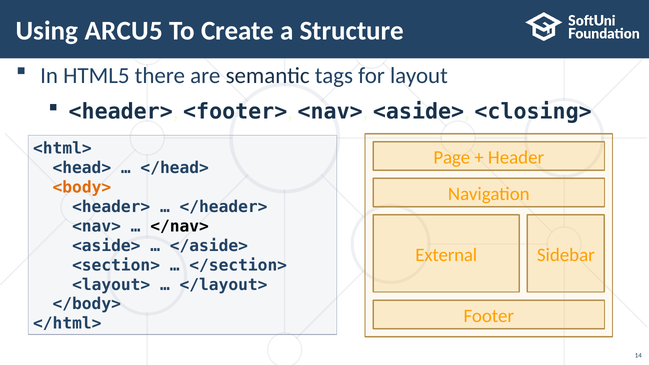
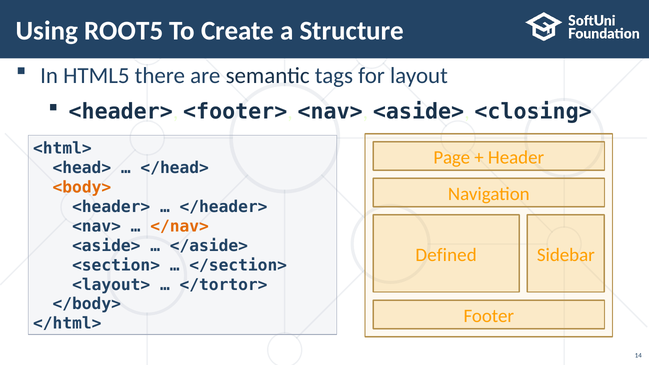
ARCU5: ARCU5 -> ROOT5
</nav> colour: black -> orange
External: External -> Defined
</layout>: </layout> -> </tortor>
